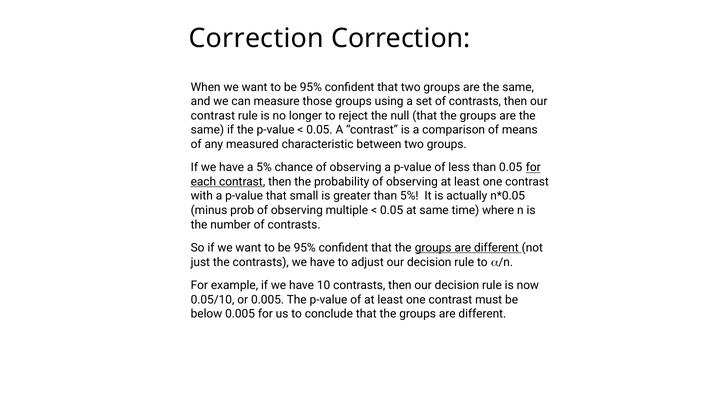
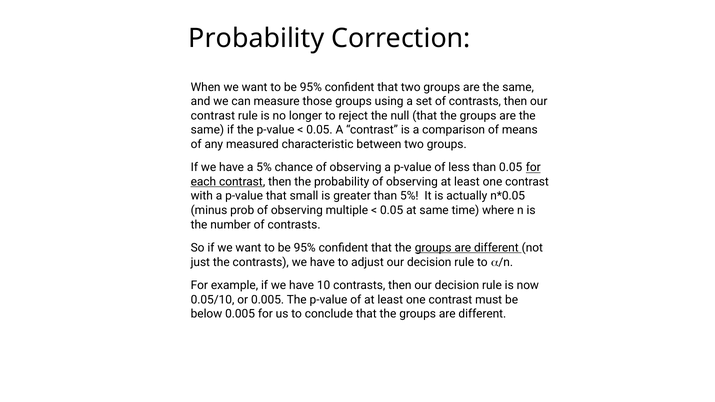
Correction at (256, 38): Correction -> Probability
